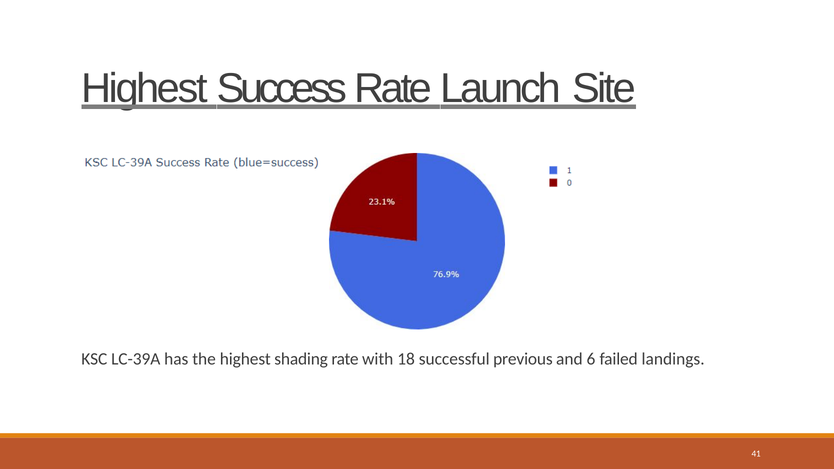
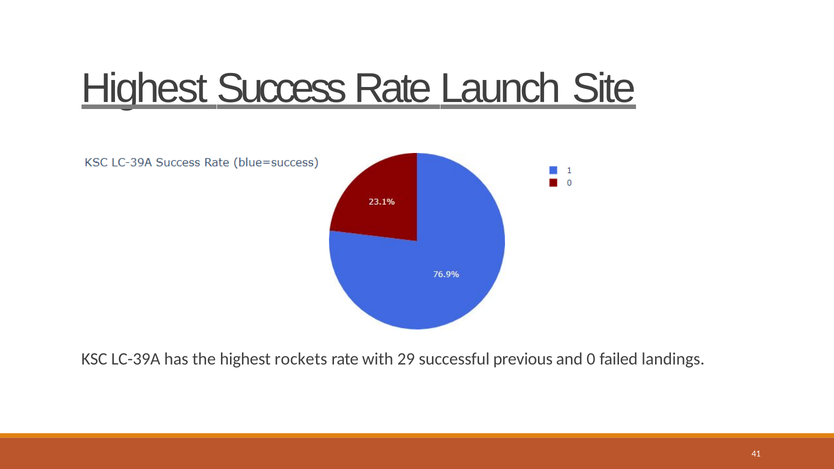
shading: shading -> rockets
18: 18 -> 29
6: 6 -> 0
